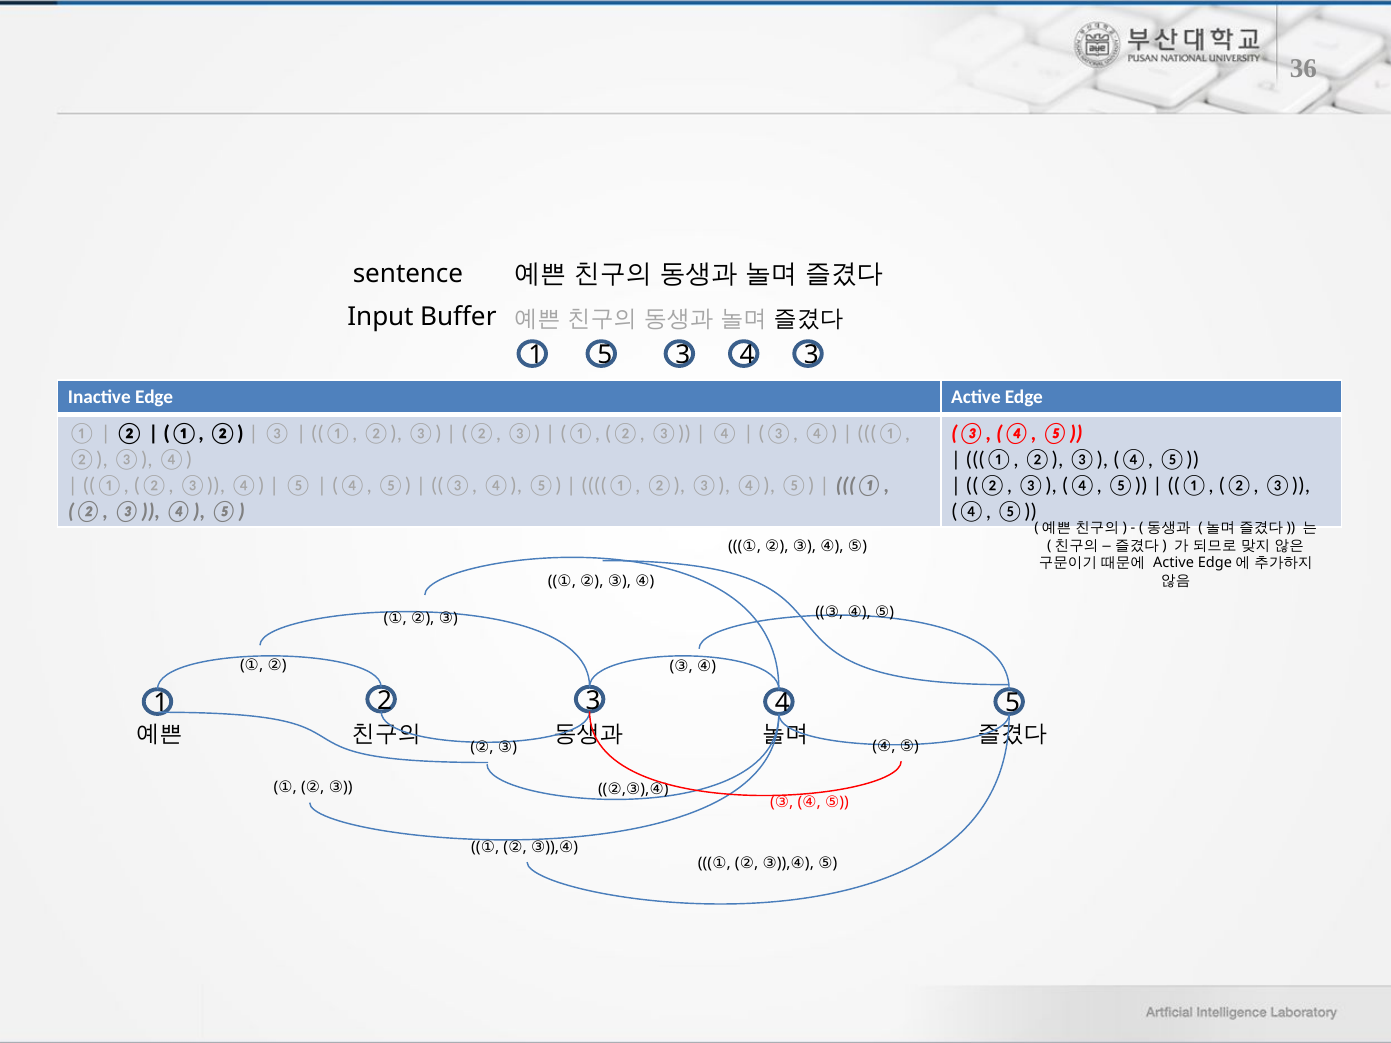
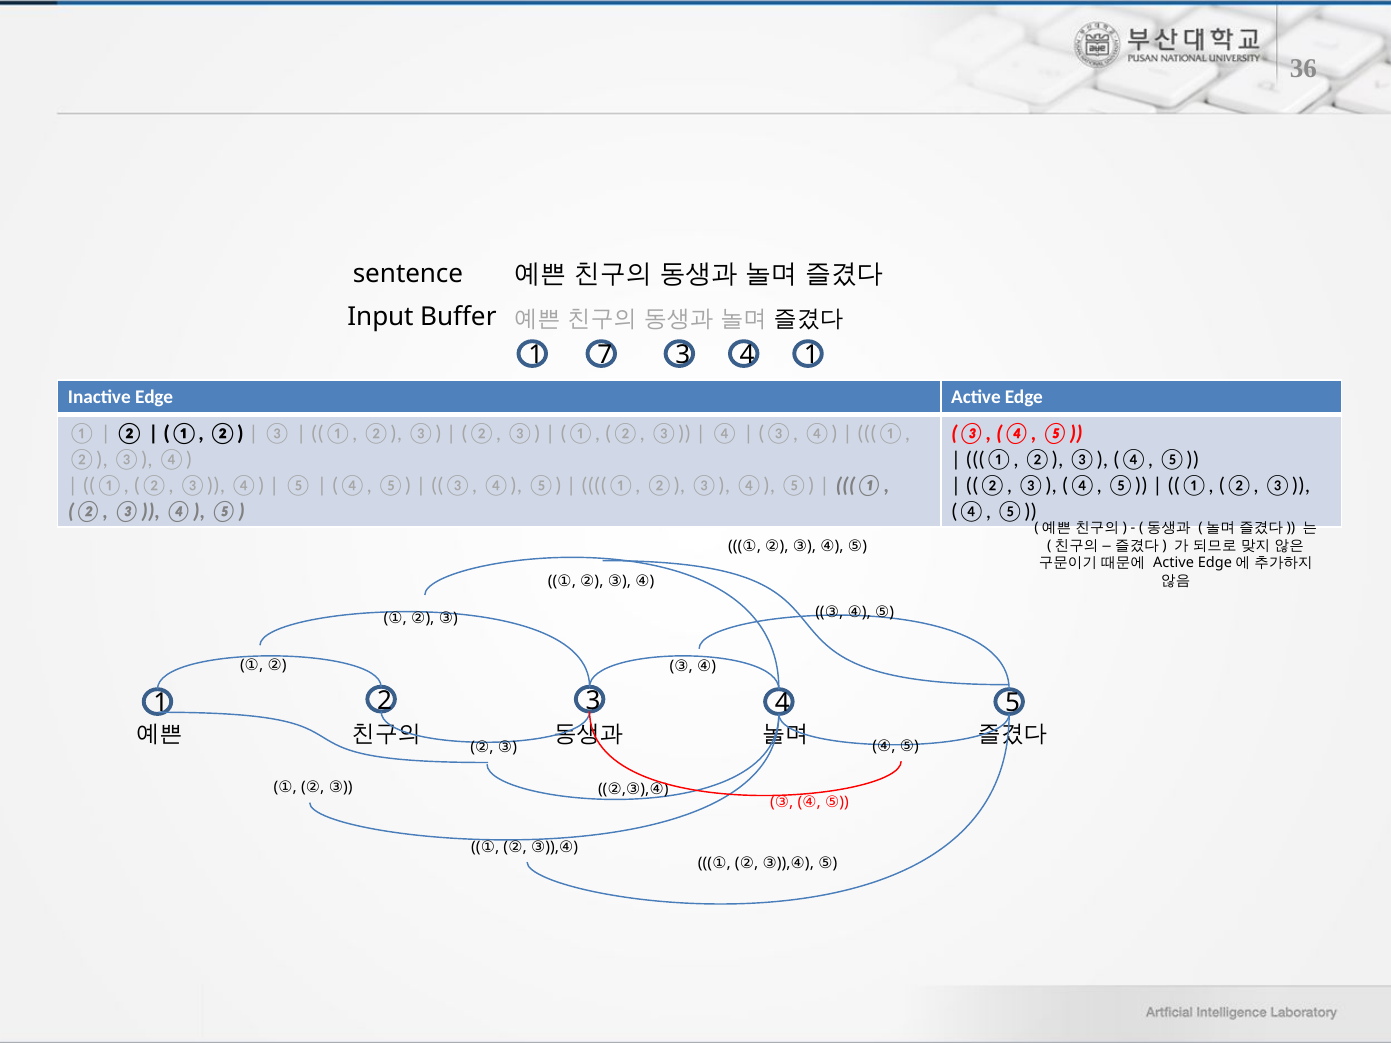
1 5: 5 -> 7
4 3: 3 -> 1
